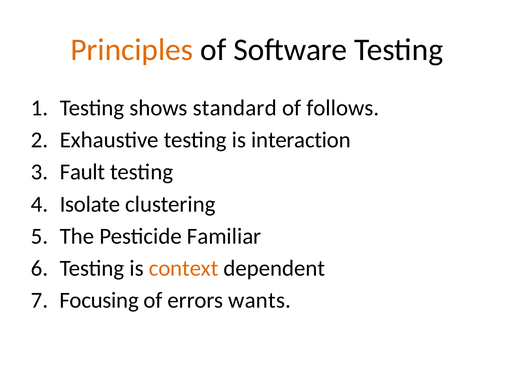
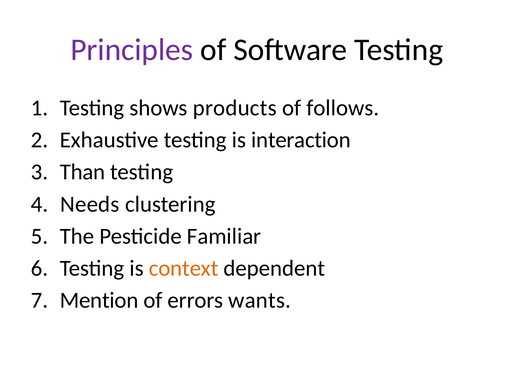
Principles colour: orange -> purple
standard: standard -> products
Fault: Fault -> Than
Isolate: Isolate -> Needs
Focusing: Focusing -> Mention
